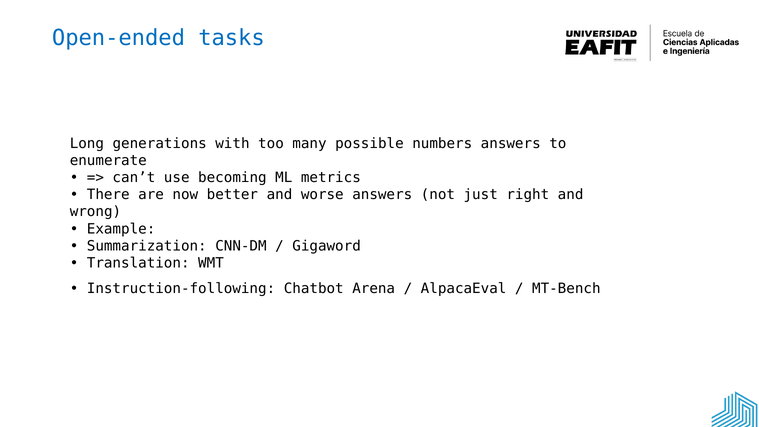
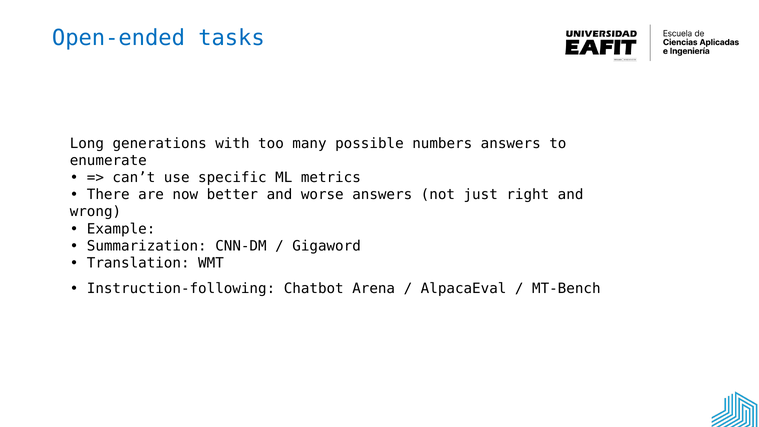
becoming: becoming -> specific
